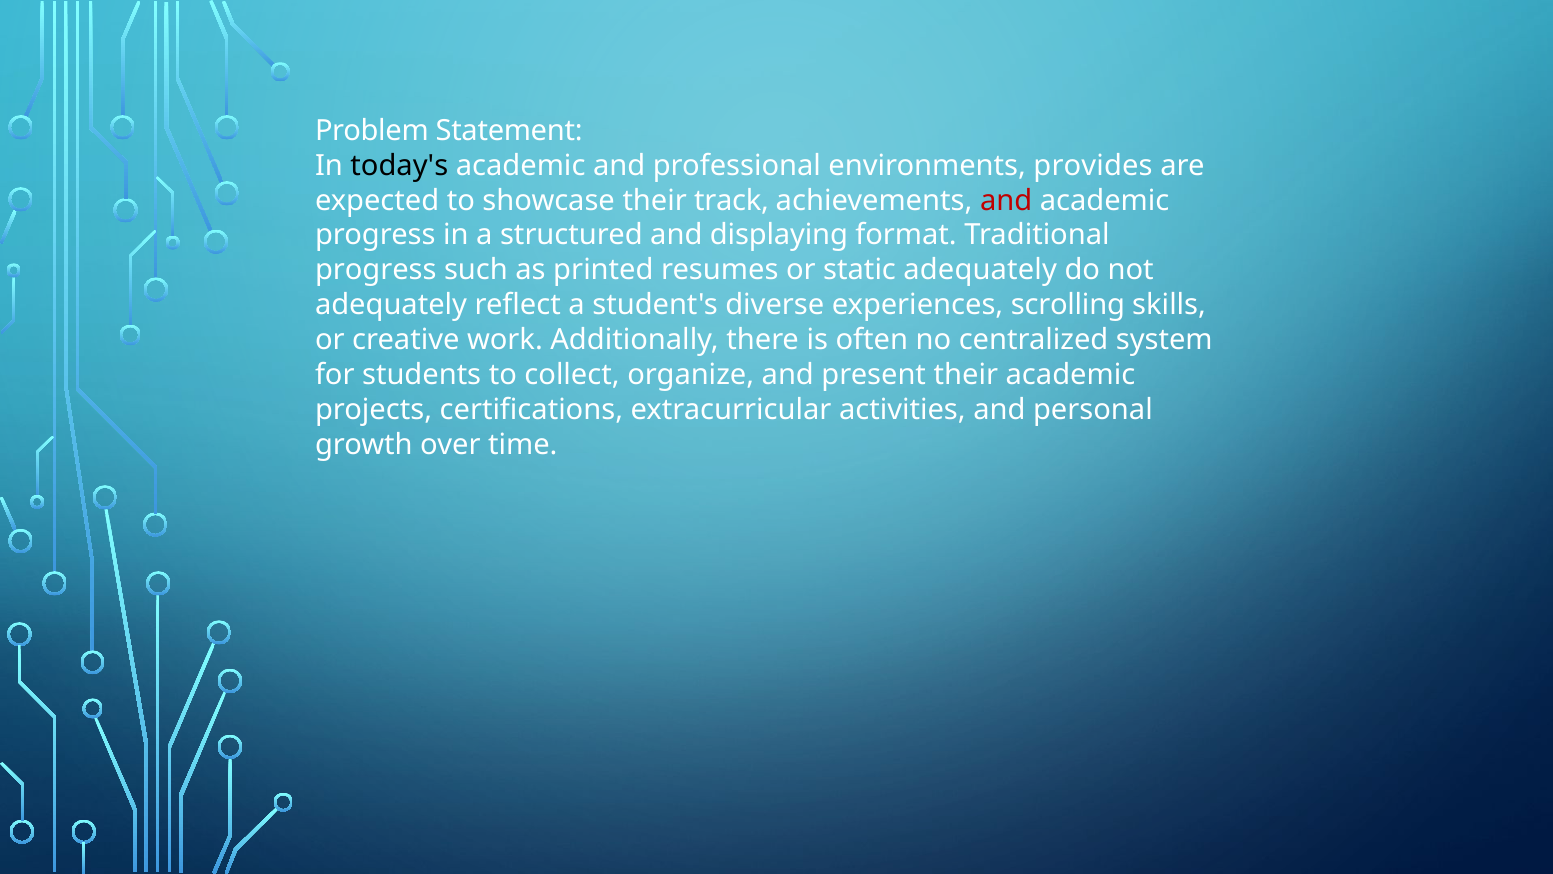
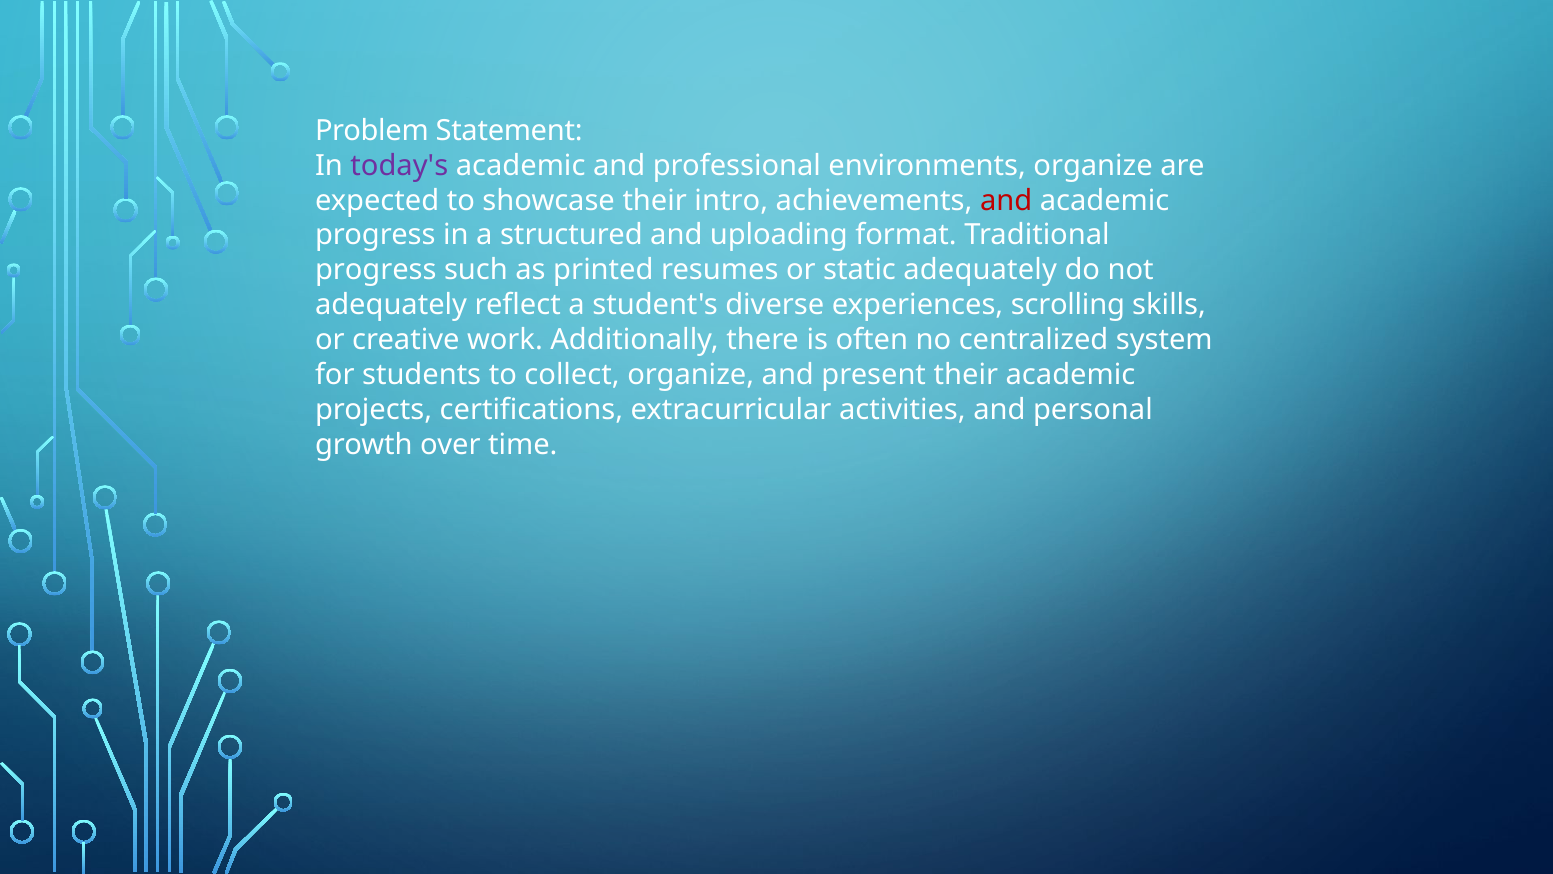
today's colour: black -> purple
environments provides: provides -> organize
track: track -> intro
displaying: displaying -> uploading
